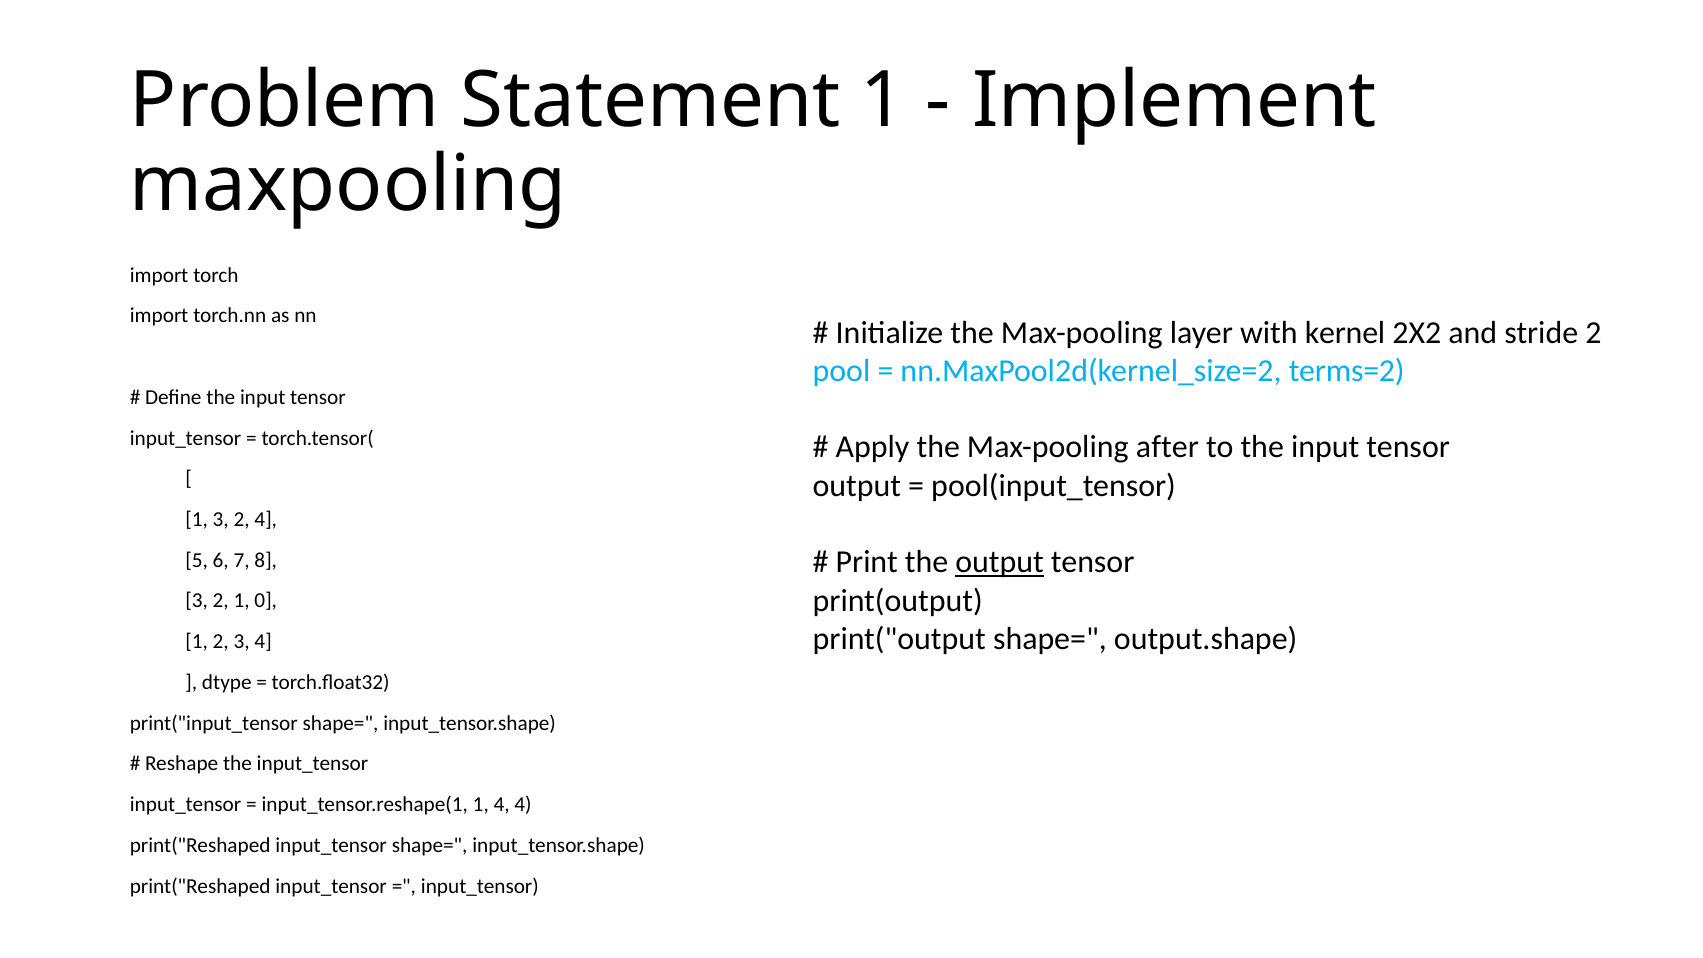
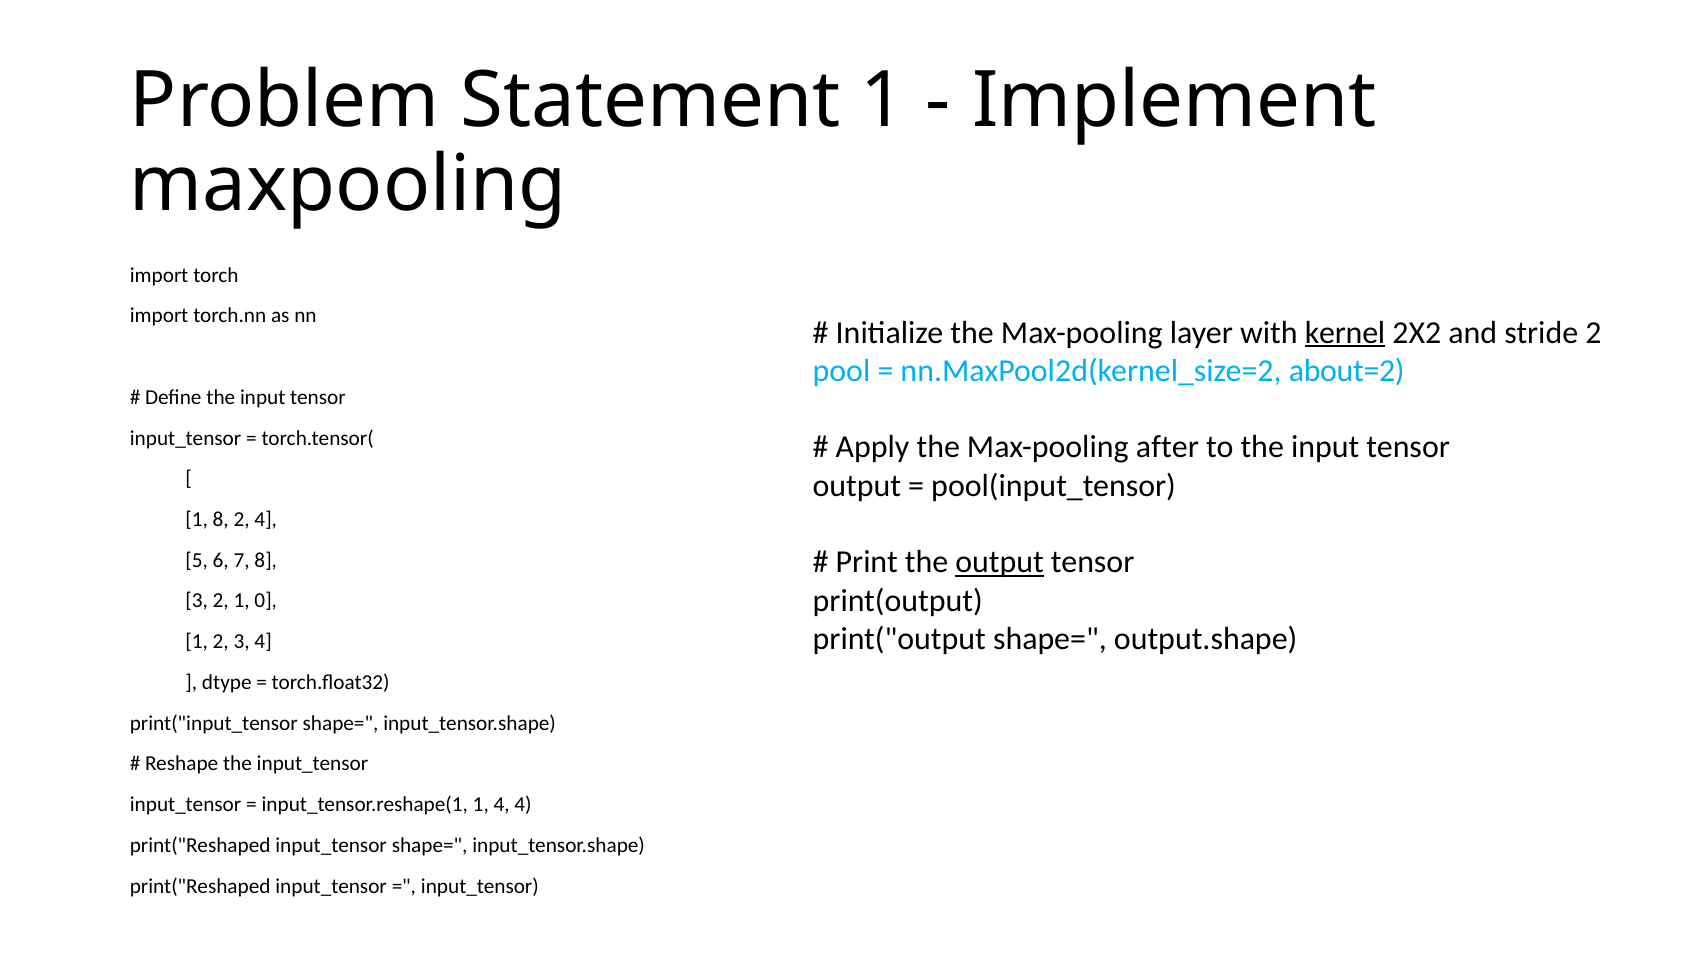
kernel underline: none -> present
terms=2: terms=2 -> about=2
1 3: 3 -> 8
